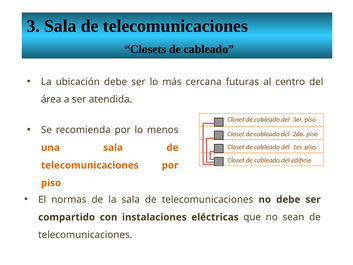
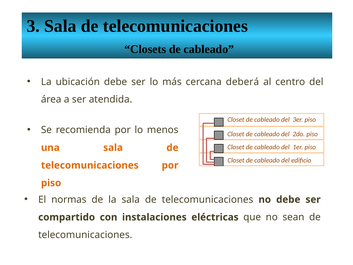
futuras: futuras -> deberá
